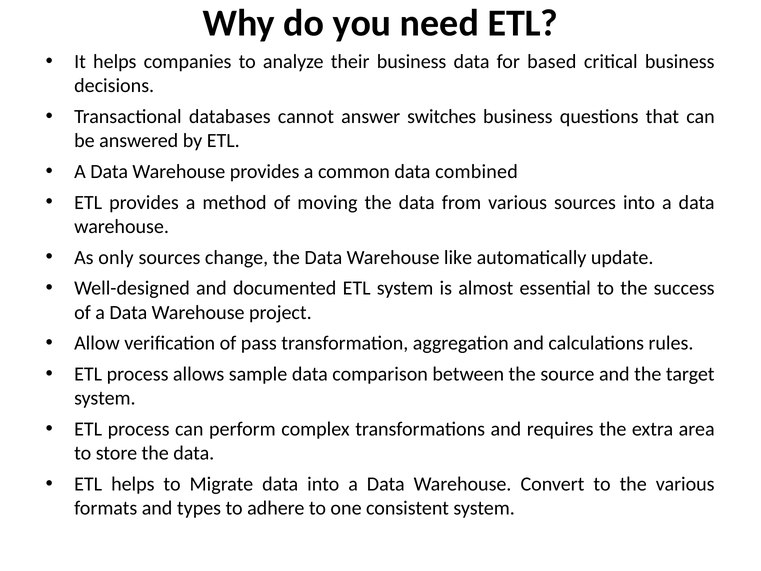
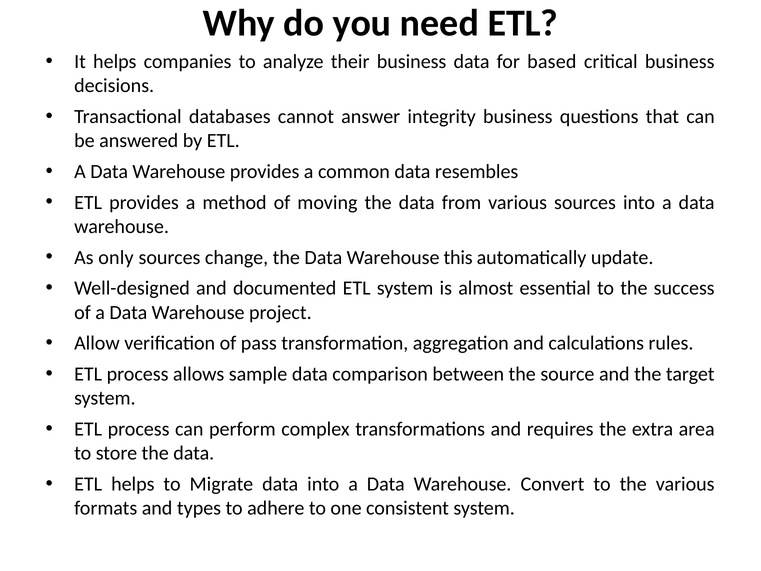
switches: switches -> integrity
combined: combined -> resembles
like: like -> this
